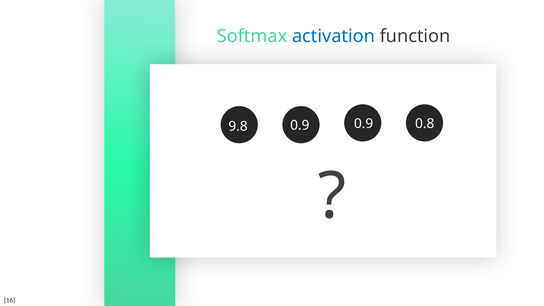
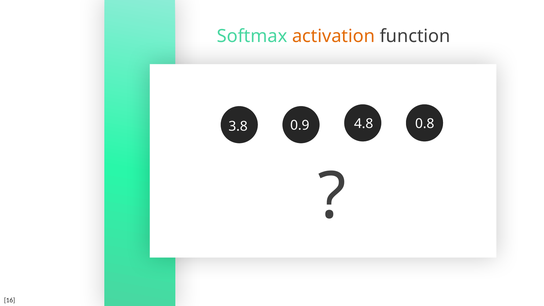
activation colour: blue -> orange
9.8: 9.8 -> 3.8
0.9 0.9: 0.9 -> 4.8
